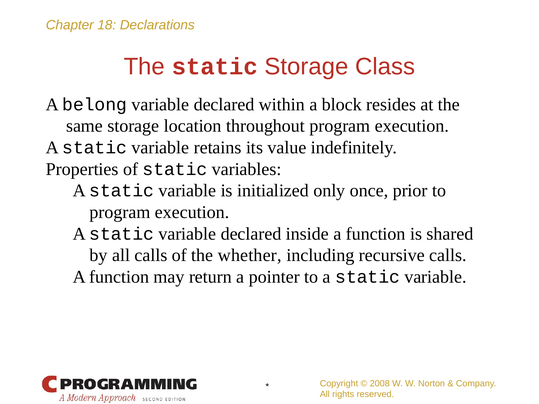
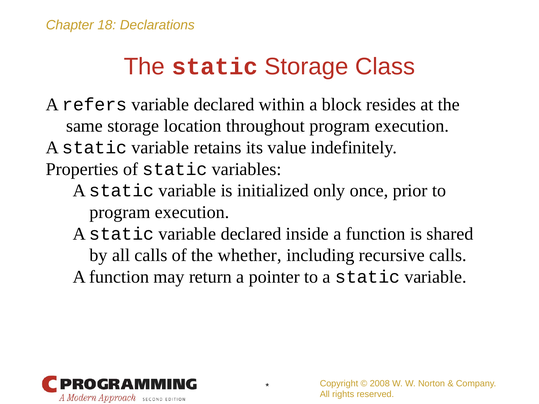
belong: belong -> refers
